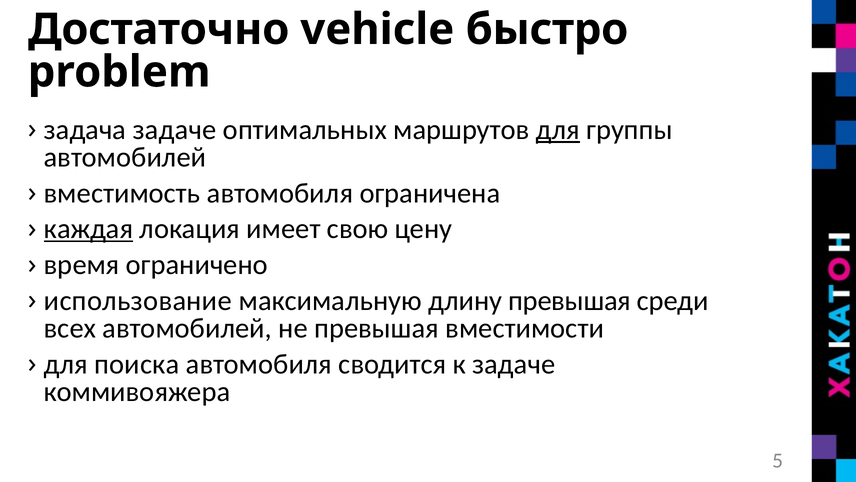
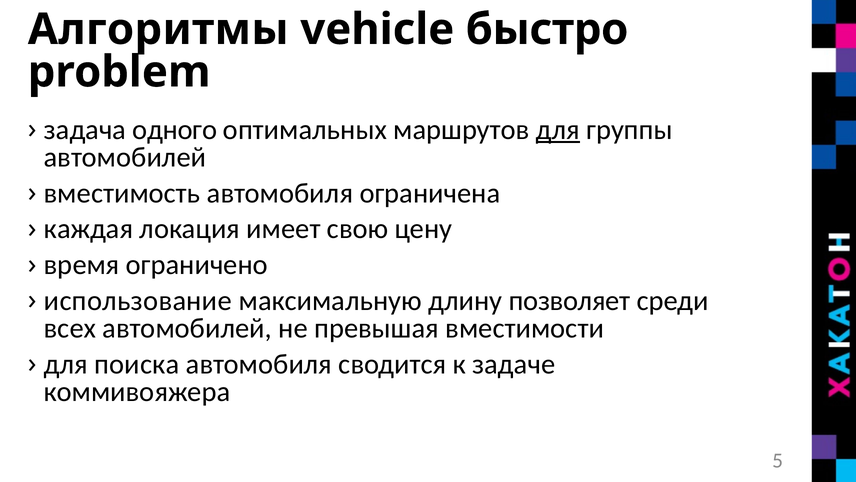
Достаточно: Достаточно -> Алгоритмы
задача задаче: задаче -> одного
каждая underline: present -> none
длину превышая: превышая -> позволяет
